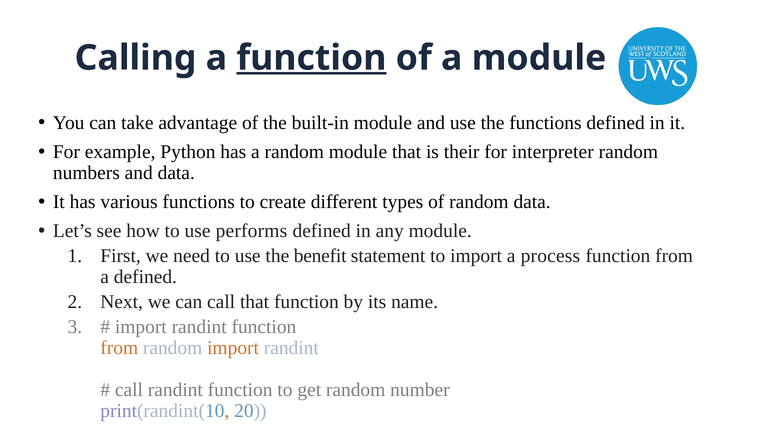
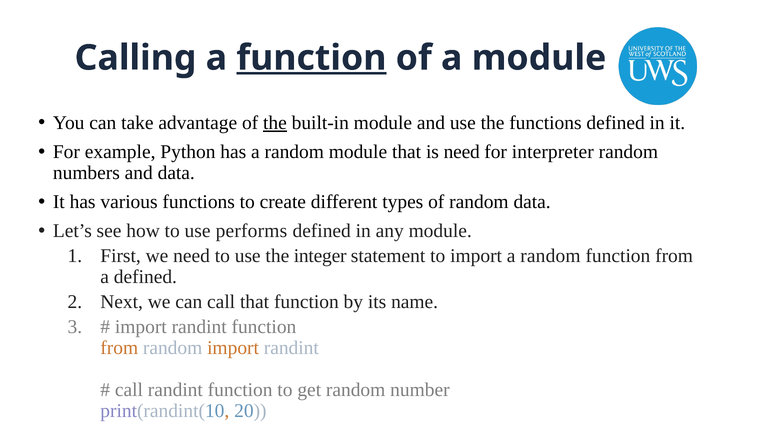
the at (275, 123) underline: none -> present
is their: their -> need
benefit: benefit -> integer
import a process: process -> random
